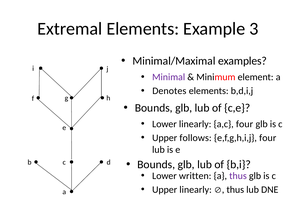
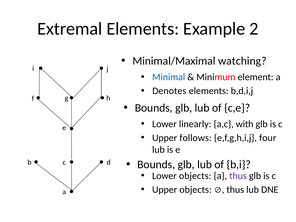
3: 3 -> 2
examples: examples -> watching
Minimal colour: purple -> blue
a,c four: four -> with
Lower written: written -> objects
Upper linearly: linearly -> objects
